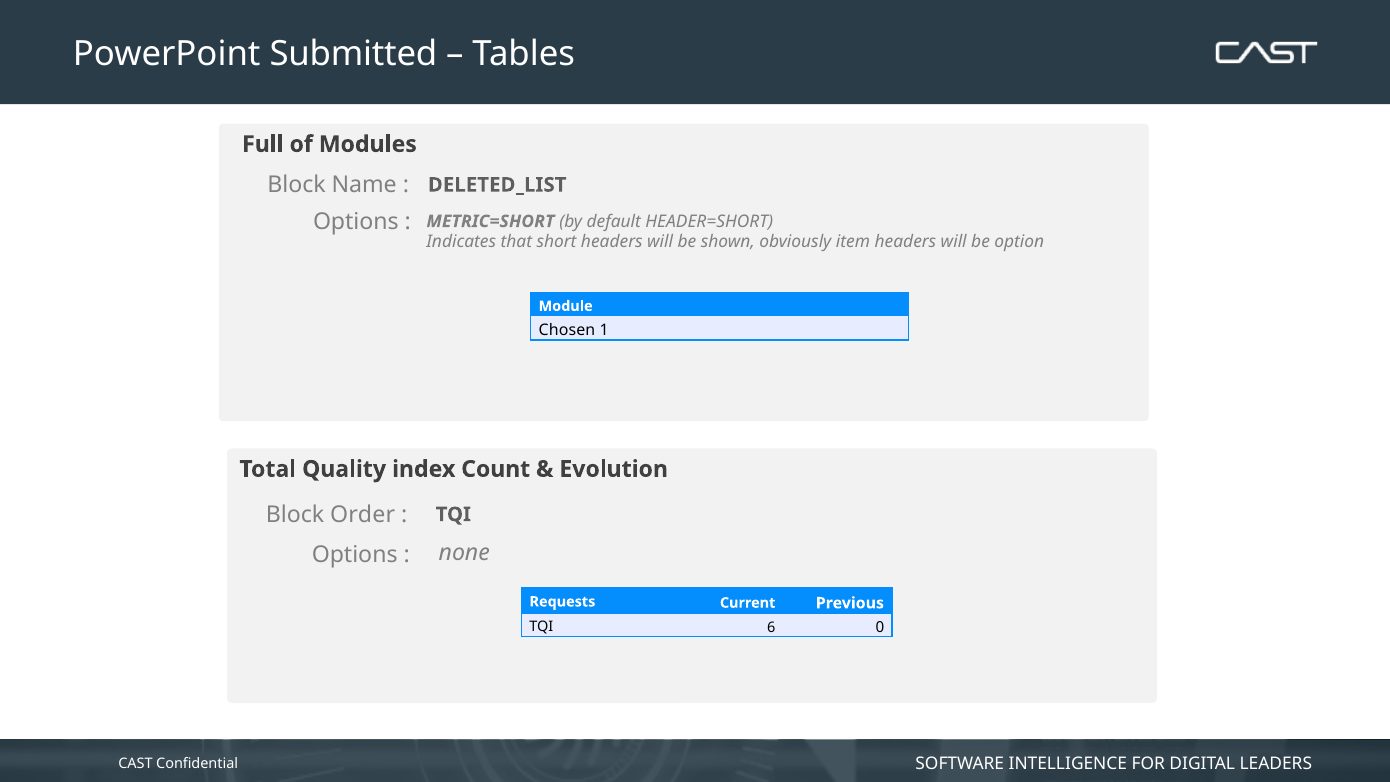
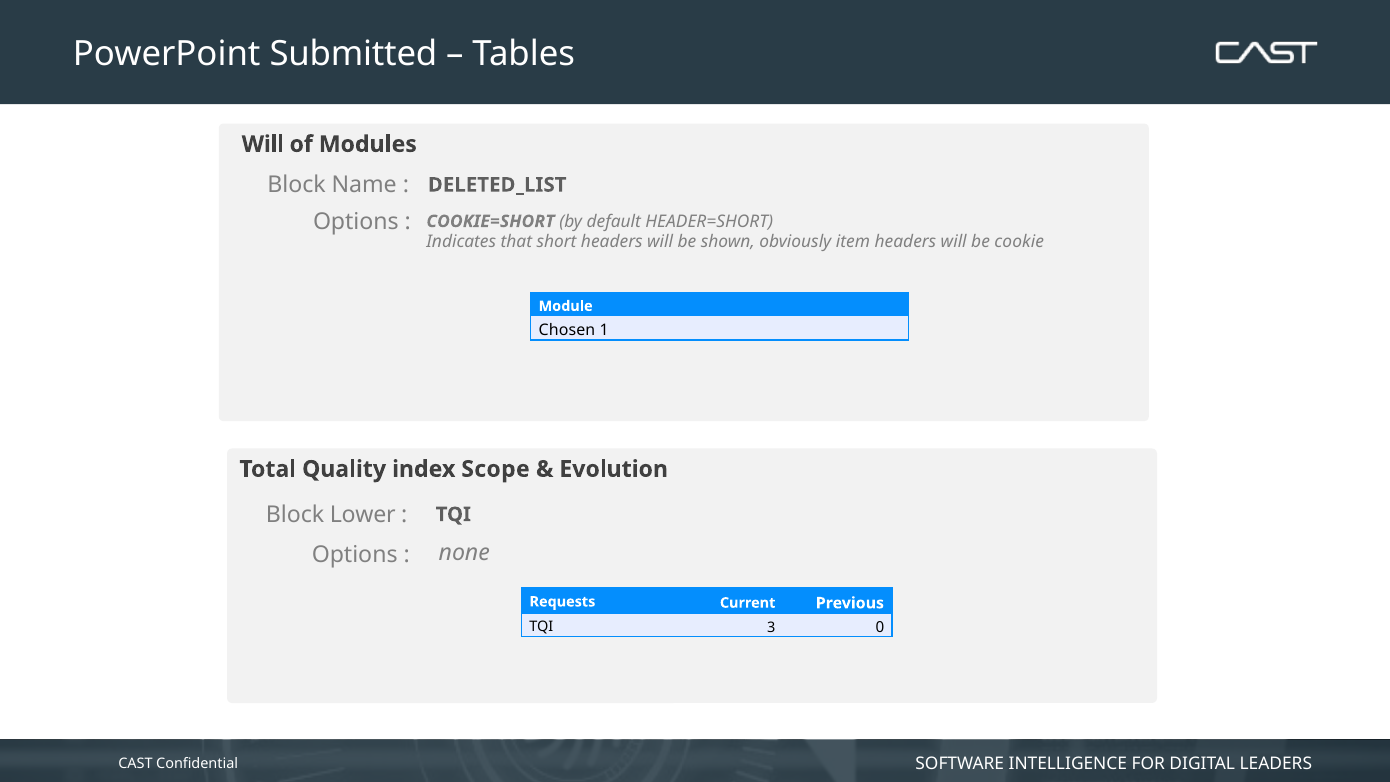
Full at (263, 144): Full -> Will
METRIC=SHORT: METRIC=SHORT -> COOKIE=SHORT
option: option -> cookie
Count: Count -> Scope
Order: Order -> Lower
6: 6 -> 3
